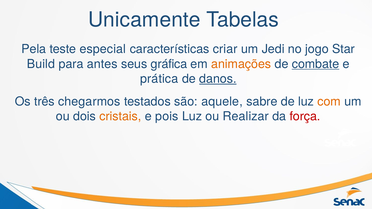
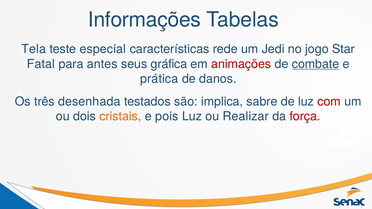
Unicamente: Unicamente -> Informações
Pela: Pela -> Tela
criar: criar -> rede
Build: Build -> Fatal
animações colour: orange -> red
danos underline: present -> none
chegarmos: chegarmos -> desenhada
aquele: aquele -> implica
com colour: orange -> red
